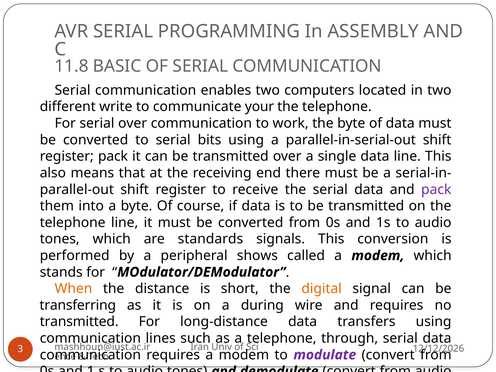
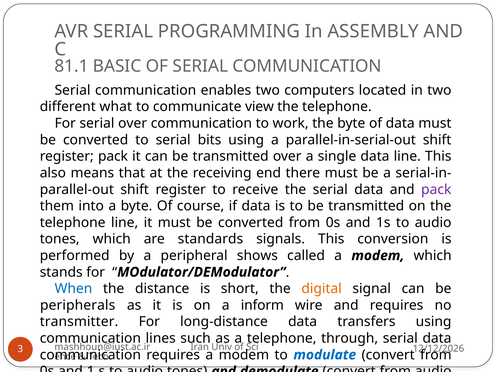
11.8: 11.8 -> 81.1
write: write -> what
your: your -> view
When colour: orange -> blue
transferring: transferring -> peripherals
during: during -> inform
transmitted at (79, 322): transmitted -> transmitter
modulate colour: purple -> blue
